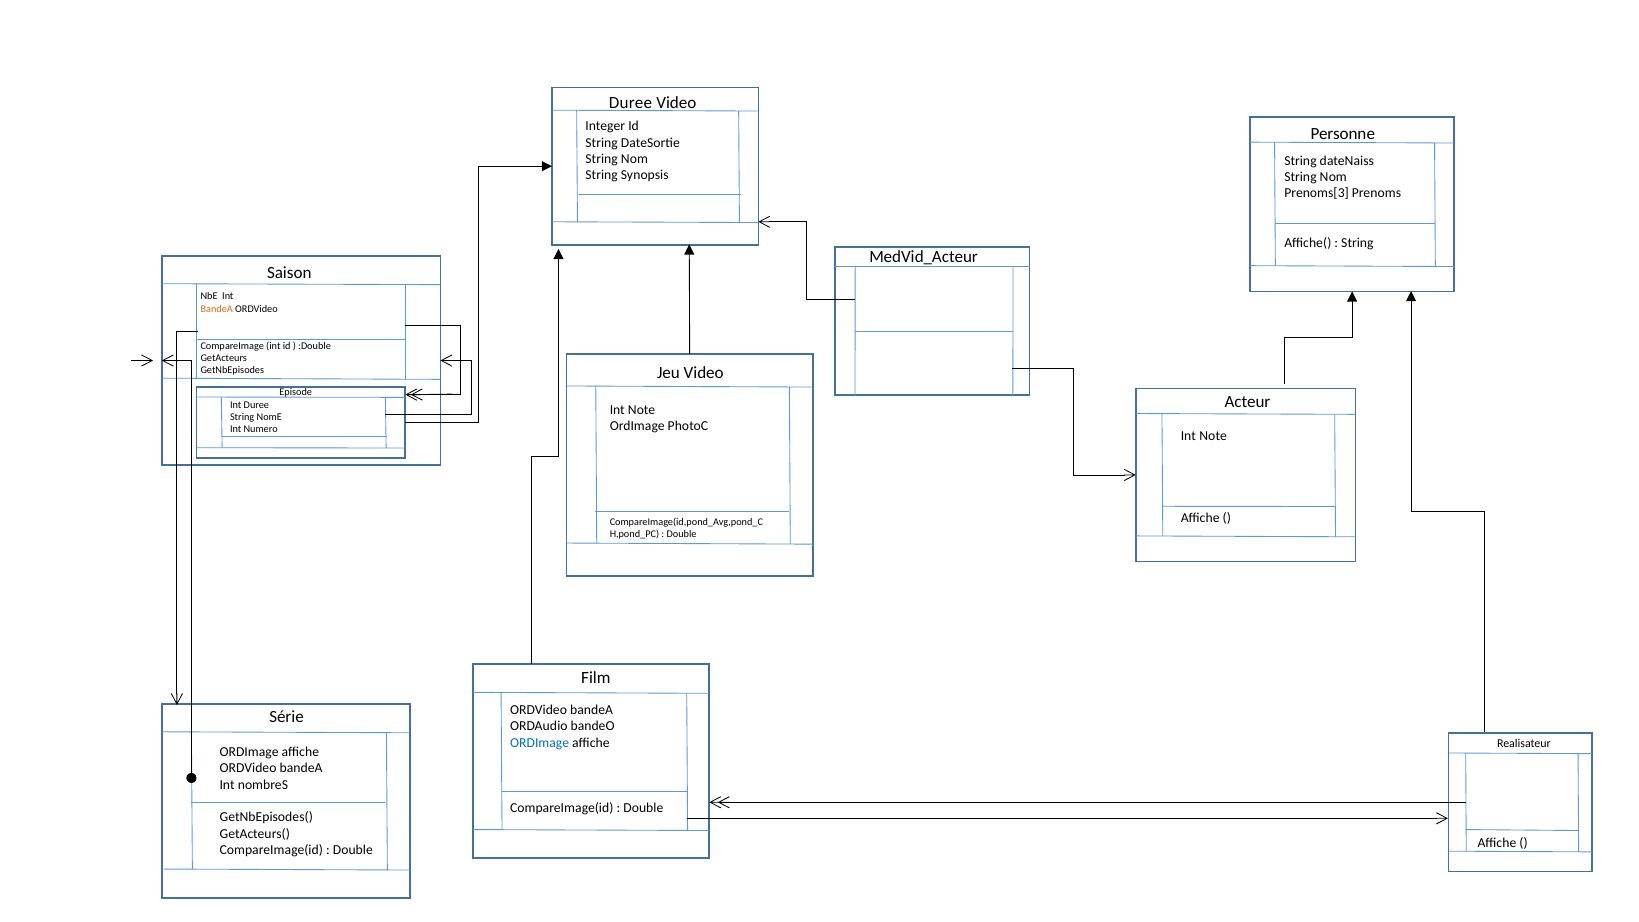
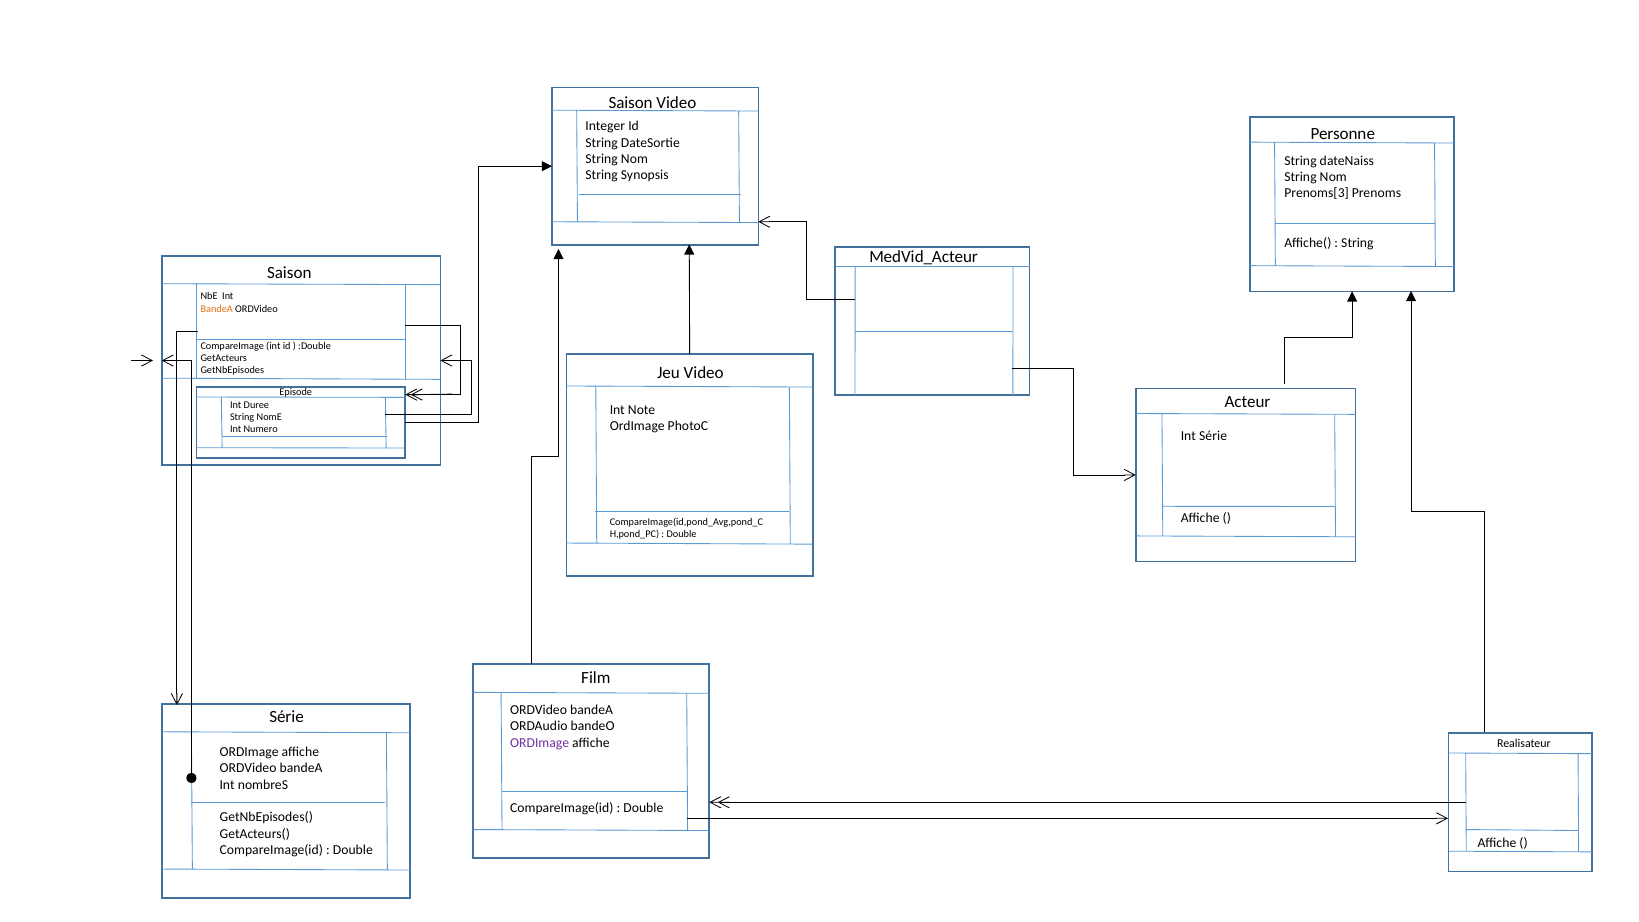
Duree at (631, 103): Duree -> Saison
Note at (1213, 436): Note -> Série
ORDImage at (540, 743) colour: blue -> purple
